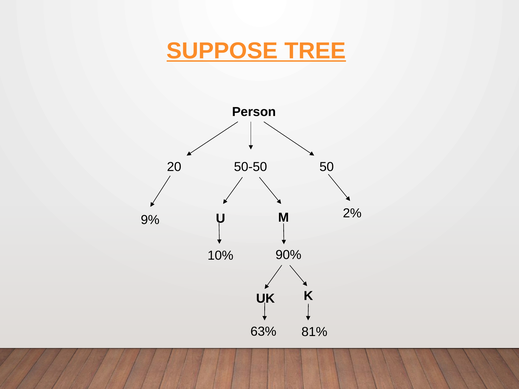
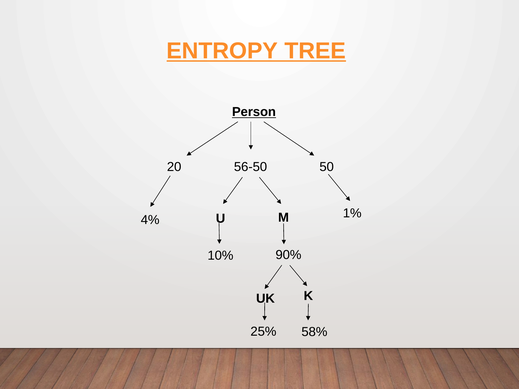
SUPPOSE: SUPPOSE -> ENTROPY
Person underline: none -> present
50-50: 50-50 -> 56-50
9%: 9% -> 4%
2%: 2% -> 1%
63%: 63% -> 25%
81%: 81% -> 58%
